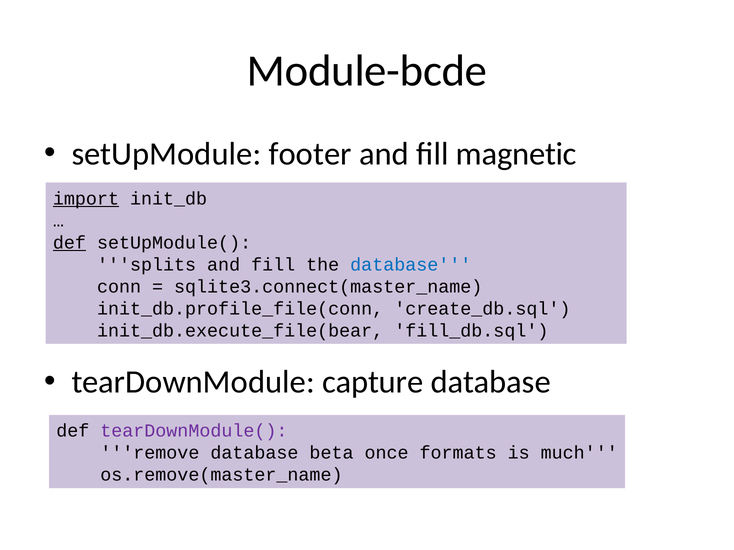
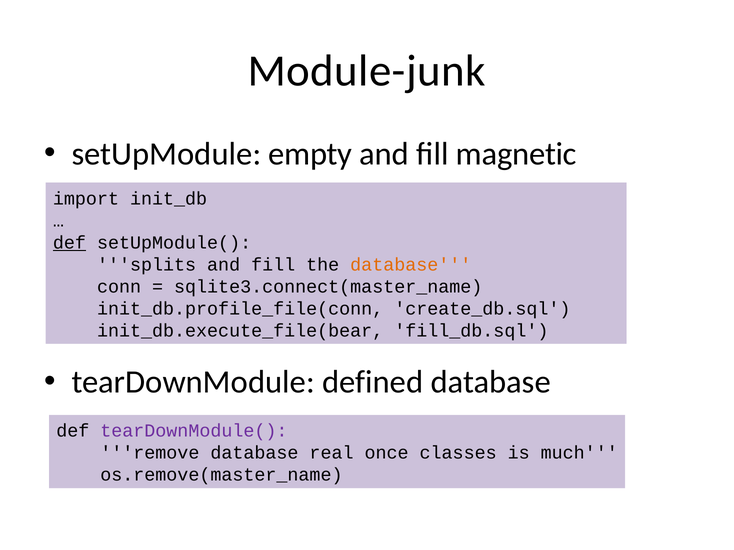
Module-bcde: Module-bcde -> Module-junk
footer: footer -> empty
import underline: present -> none
database at (411, 265) colour: blue -> orange
capture: capture -> defined
beta: beta -> real
formats: formats -> classes
